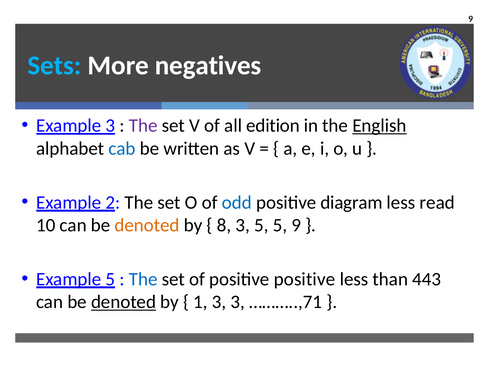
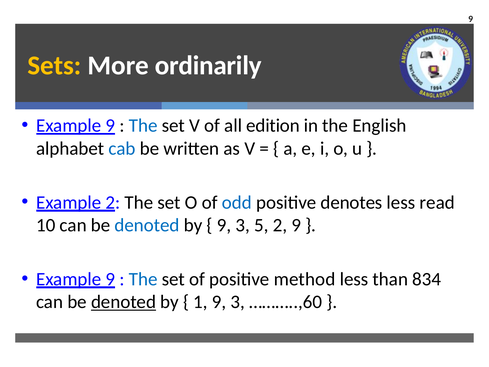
Sets colour: light blue -> yellow
negatives: negatives -> ordinarily
3 at (110, 126): 3 -> 9
The at (143, 126) colour: purple -> blue
English underline: present -> none
diagram: diagram -> denotes
denoted at (147, 225) colour: orange -> blue
8 at (224, 225): 8 -> 9
5 5: 5 -> 2
5 at (110, 279): 5 -> 9
positive positive: positive -> method
443: 443 -> 834
1 3: 3 -> 9
………..,71: ………..,71 -> ………..,60
